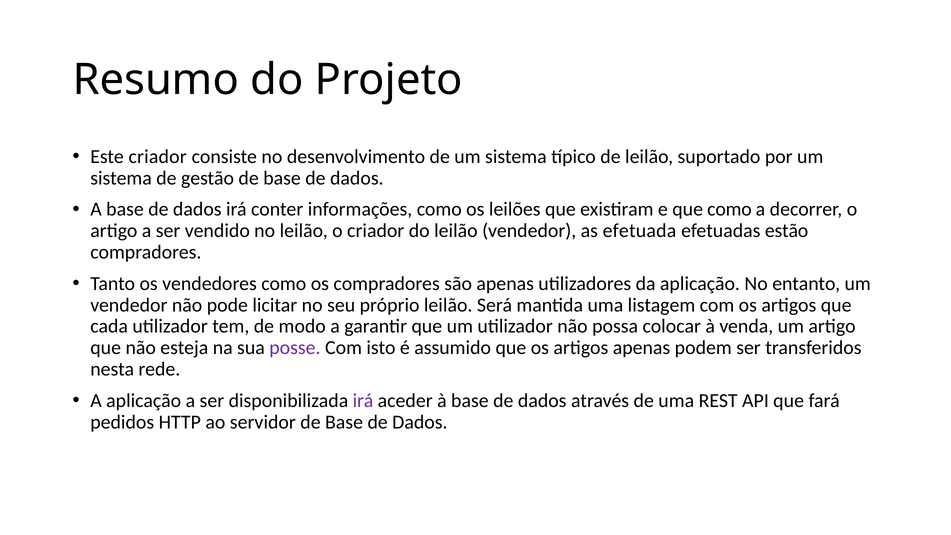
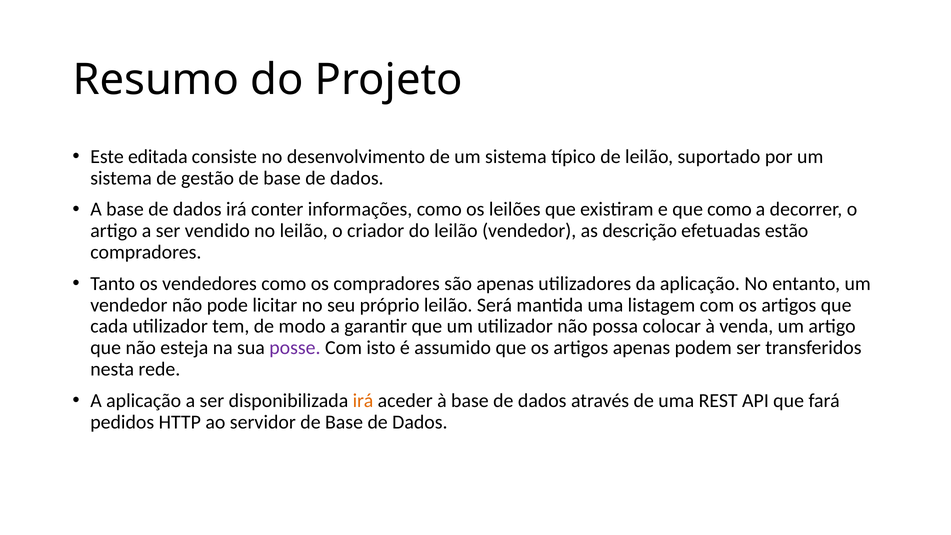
Este criador: criador -> editada
efetuada: efetuada -> descrição
irá at (363, 401) colour: purple -> orange
